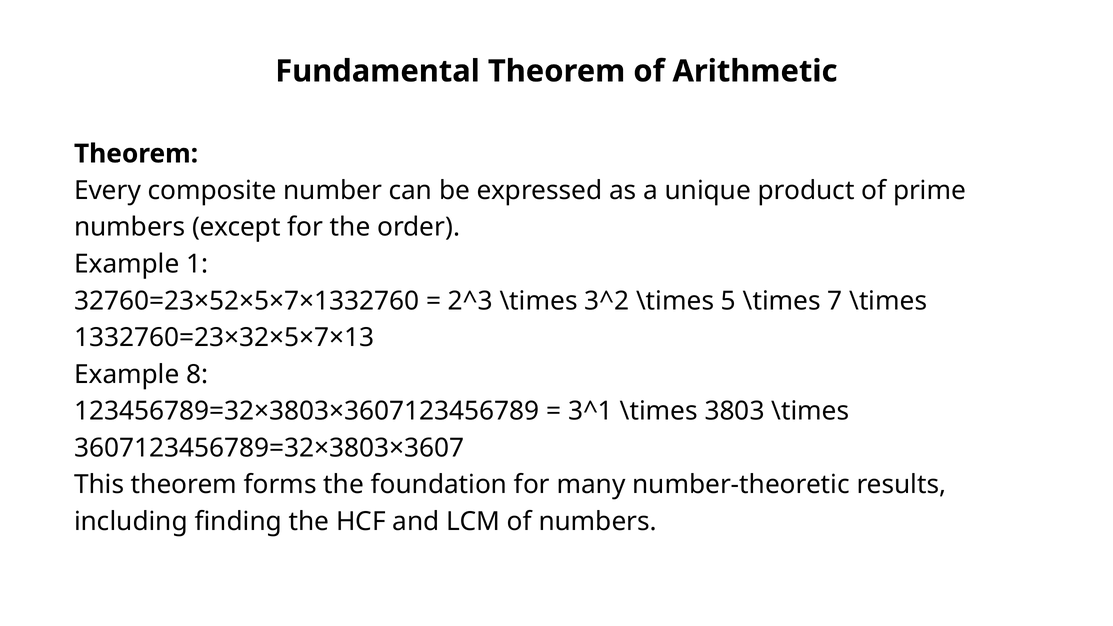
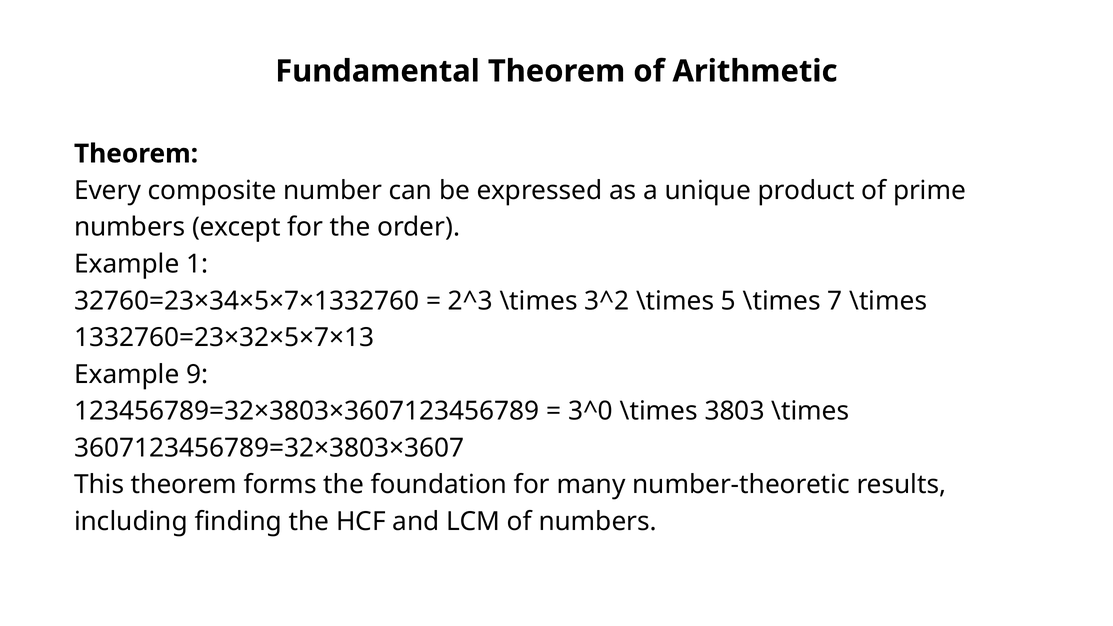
32760=23×52×5×7×1332760: 32760=23×52×5×7×1332760 -> 32760=23×34×5×7×1332760
8: 8 -> 9
3^1: 3^1 -> 3^0
